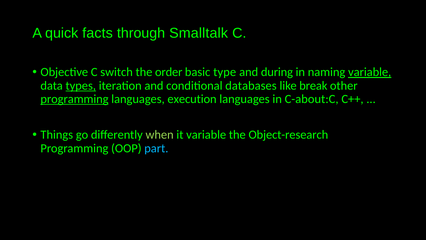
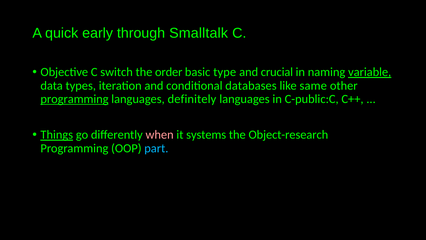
facts: facts -> early
during: during -> crucial
types underline: present -> none
break: break -> same
execution: execution -> definitely
C-about:C: C-about:C -> C-public:C
Things underline: none -> present
when colour: light green -> pink
it variable: variable -> systems
